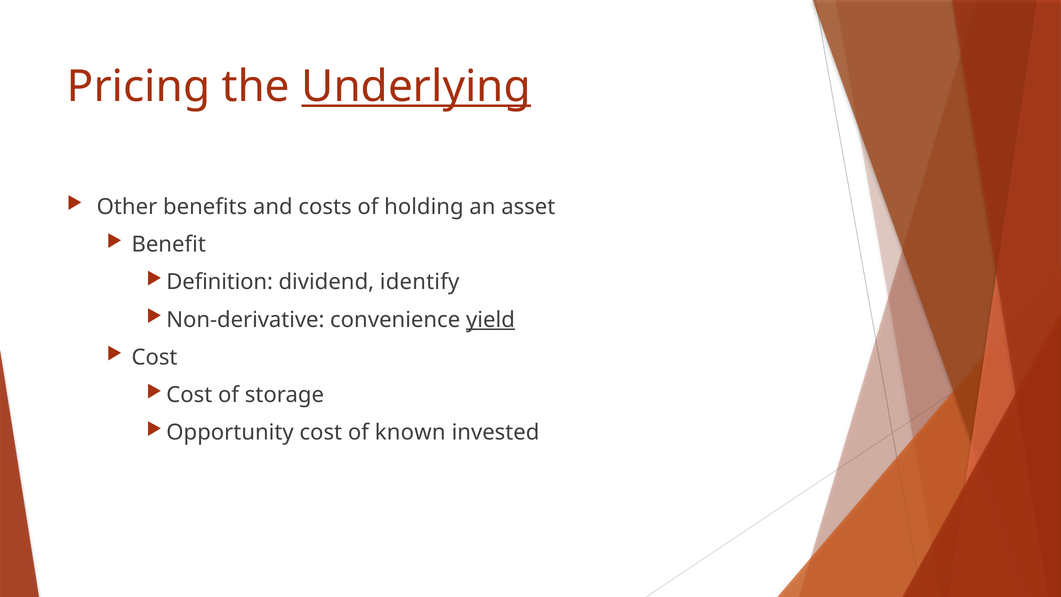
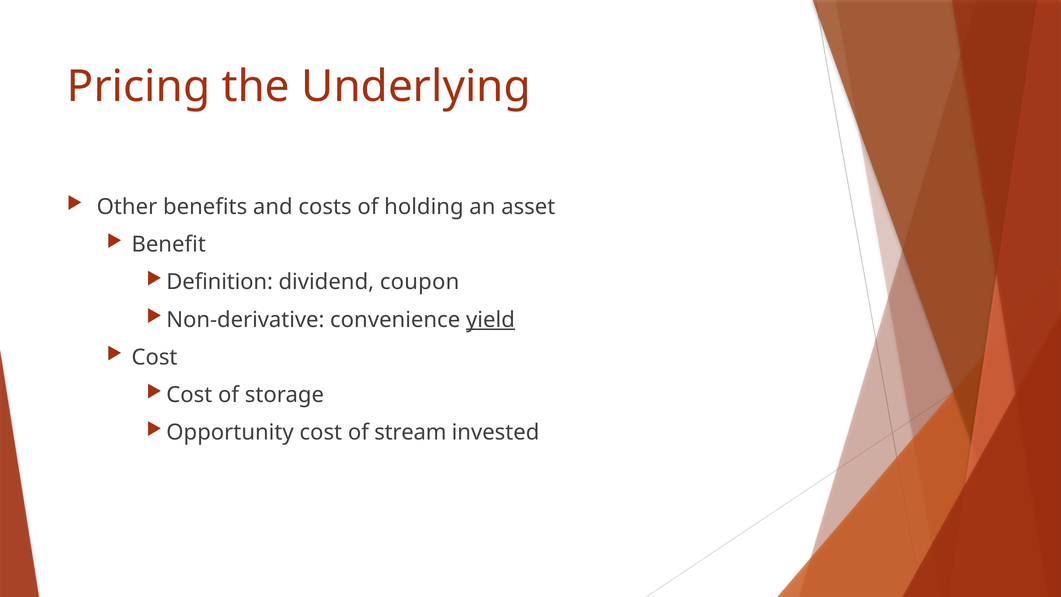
Underlying underline: present -> none
identify: identify -> coupon
known: known -> stream
